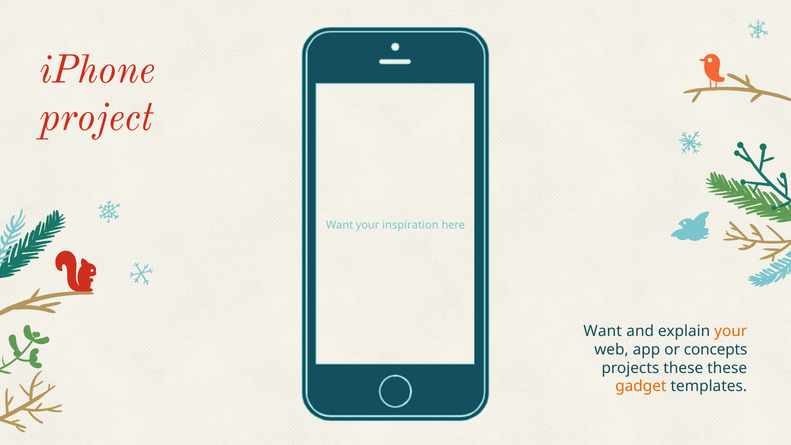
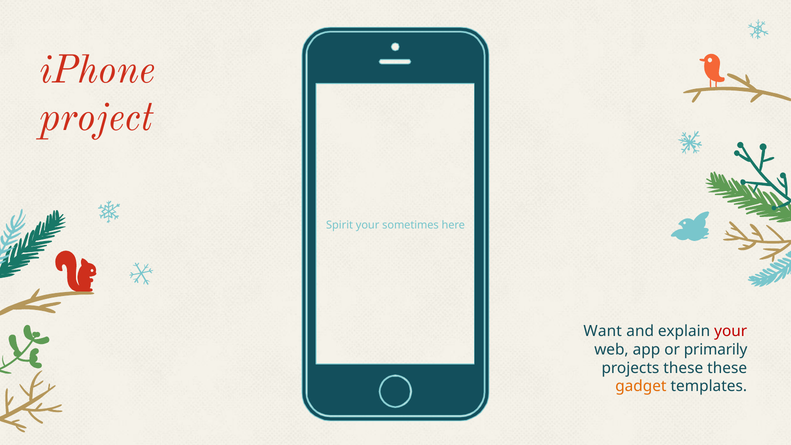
Want at (340, 225): Want -> Spirit
inspiration: inspiration -> sometimes
your at (731, 331) colour: orange -> red
concepts: concepts -> primarily
